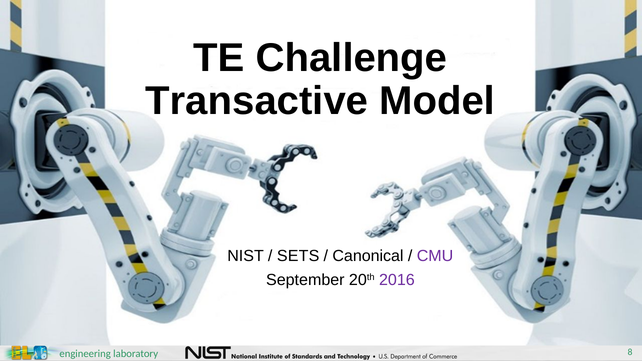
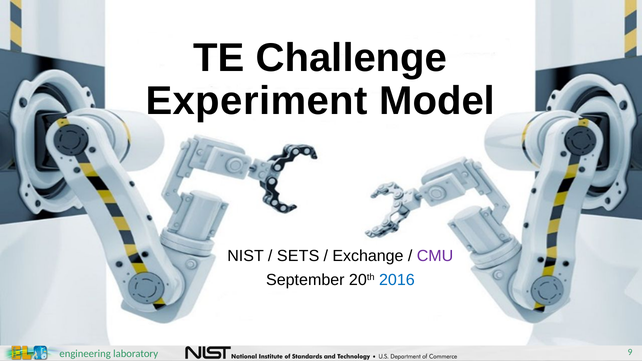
Transactive: Transactive -> Experiment
Canonical: Canonical -> Exchange
2016 colour: purple -> blue
8: 8 -> 9
